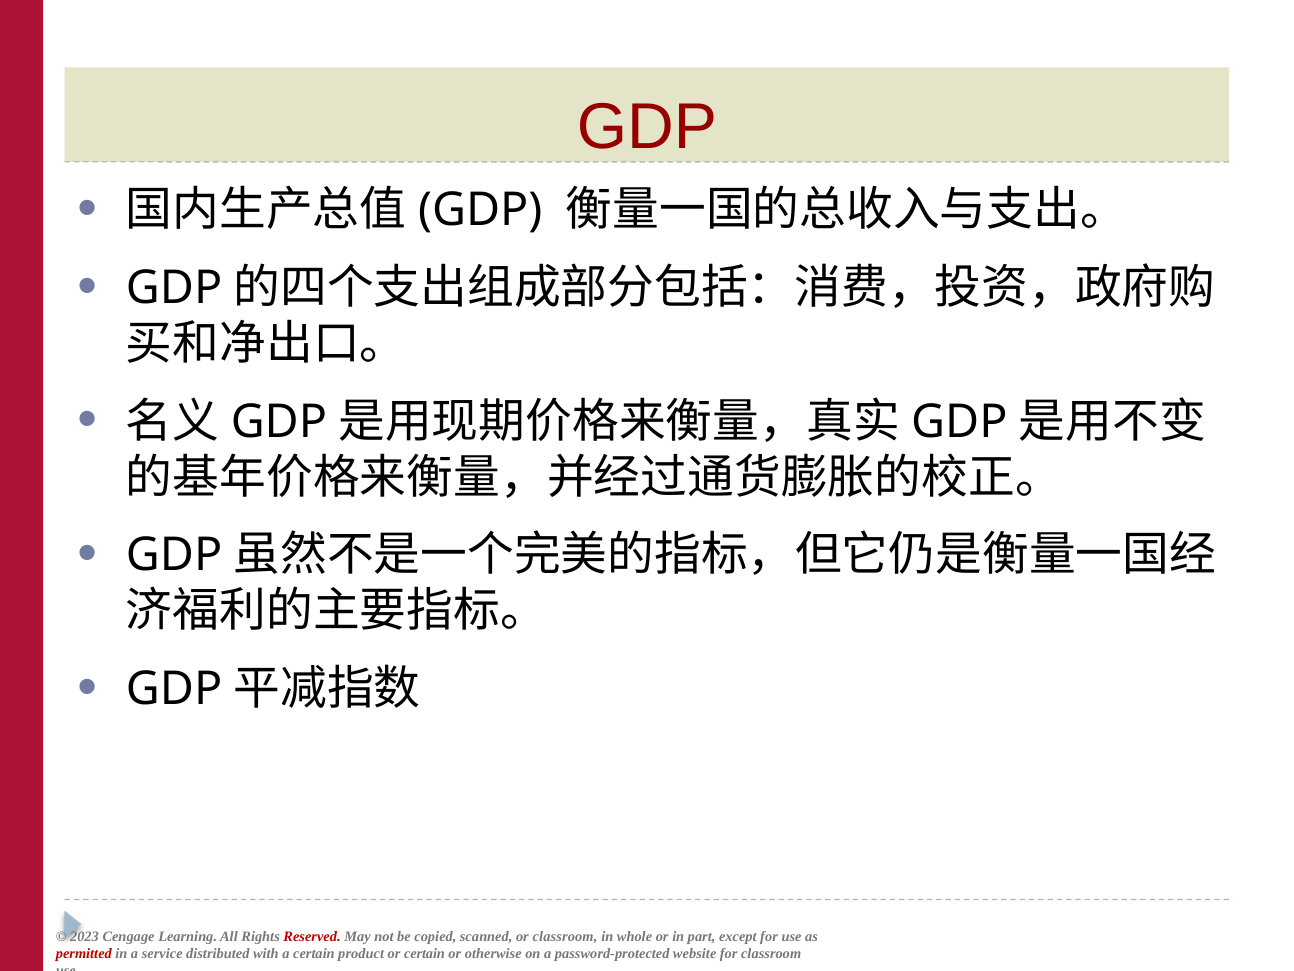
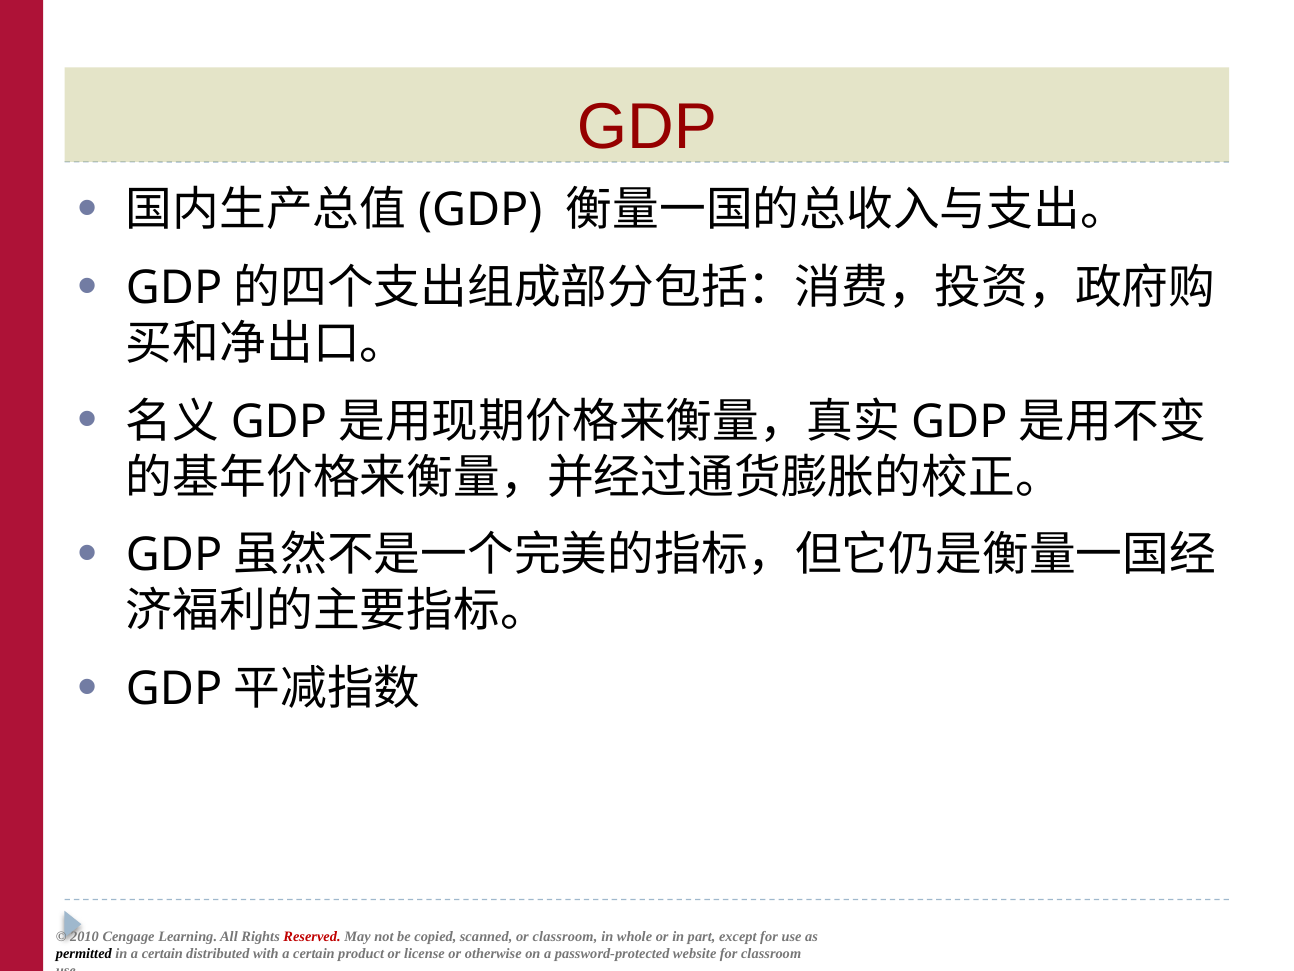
2023: 2023 -> 2010
permitted colour: red -> black
in a service: service -> certain
or certain: certain -> license
